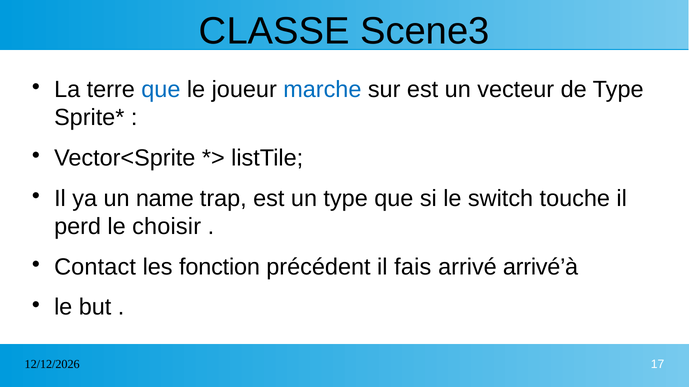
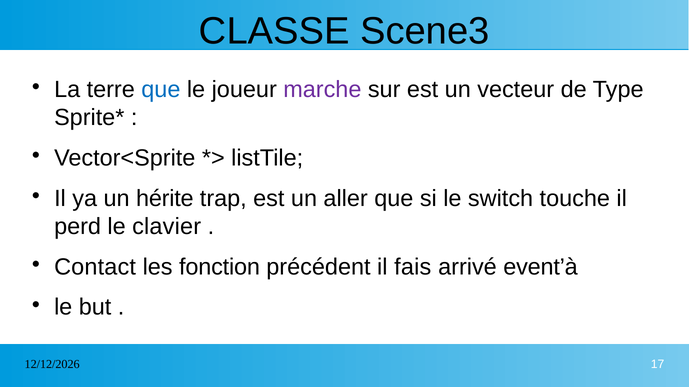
marche colour: blue -> purple
name: name -> hérite
un type: type -> aller
choisir: choisir -> clavier
arrivé’à: arrivé’à -> event’à
